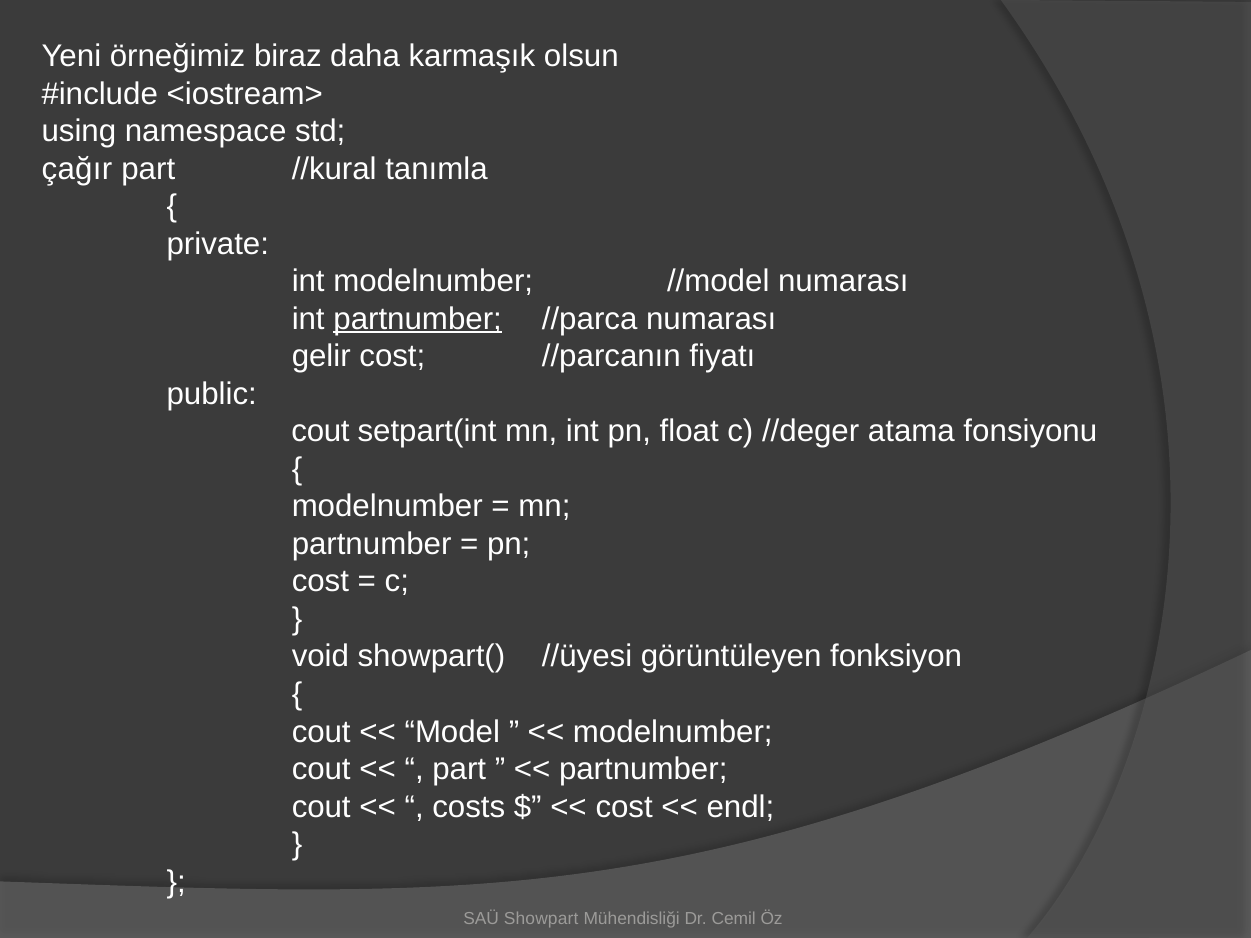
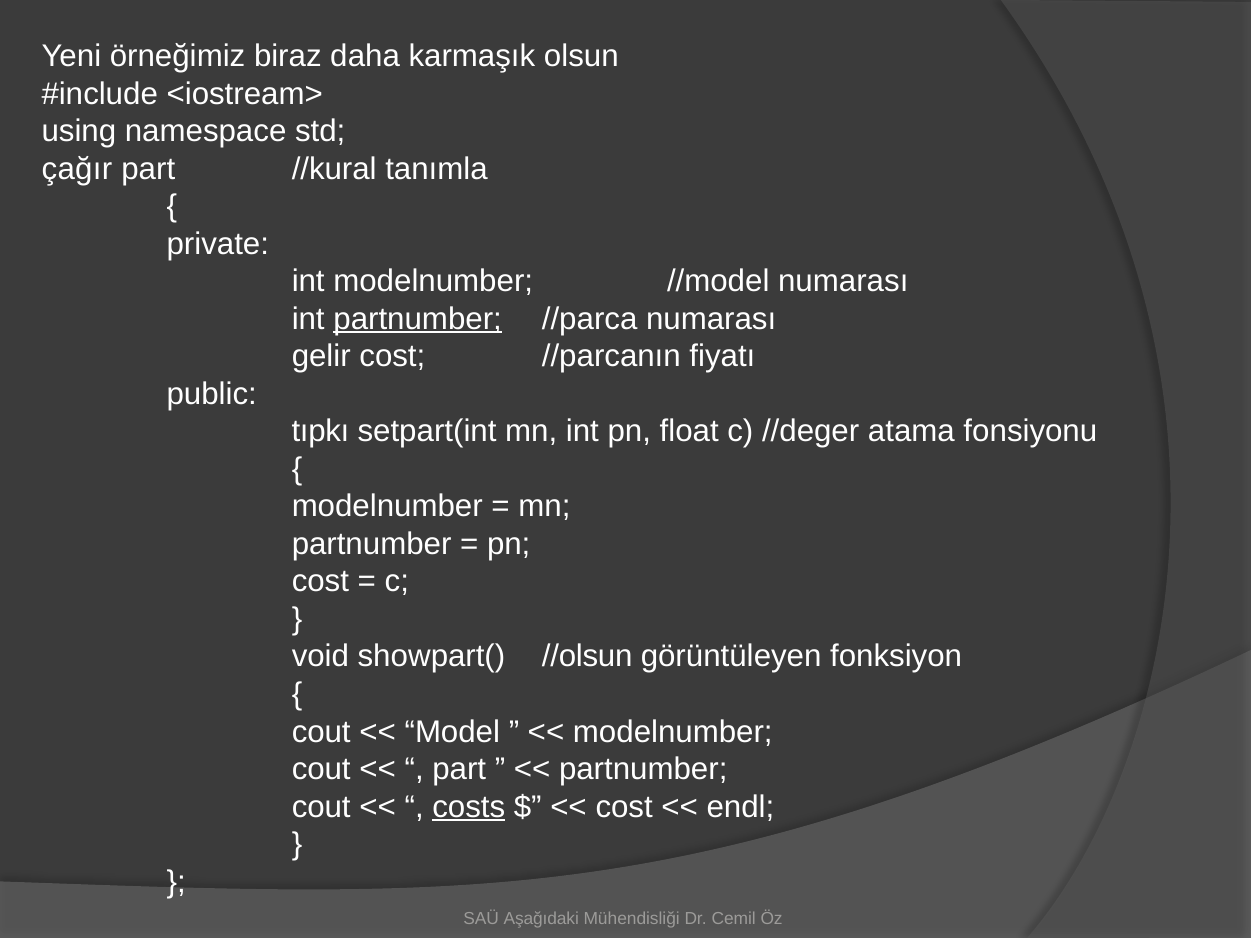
cout at (321, 432): cout -> tıpkı
//üyesi: //üyesi -> //olsun
costs underline: none -> present
Showpart: Showpart -> Aşağıdaki
